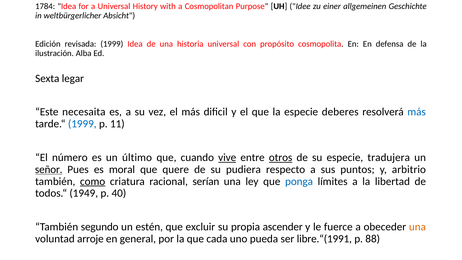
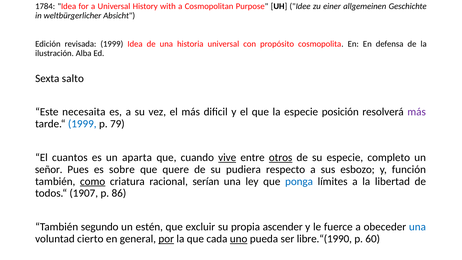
legar: legar -> salto
deberes: deberes -> posición
más at (417, 112) colour: blue -> purple
11: 11 -> 79
número: número -> cuantos
último: último -> aparta
tradujera: tradujera -> completo
señor underline: present -> none
moral: moral -> sobre
puntos: puntos -> esbozo
arbitrio: arbitrio -> función
1949: 1949 -> 1907
40: 40 -> 86
una at (417, 227) colour: orange -> blue
arroje: arroje -> cierto
por underline: none -> present
uno underline: none -> present
libre.“(1991: libre.“(1991 -> libre.“(1990
88: 88 -> 60
